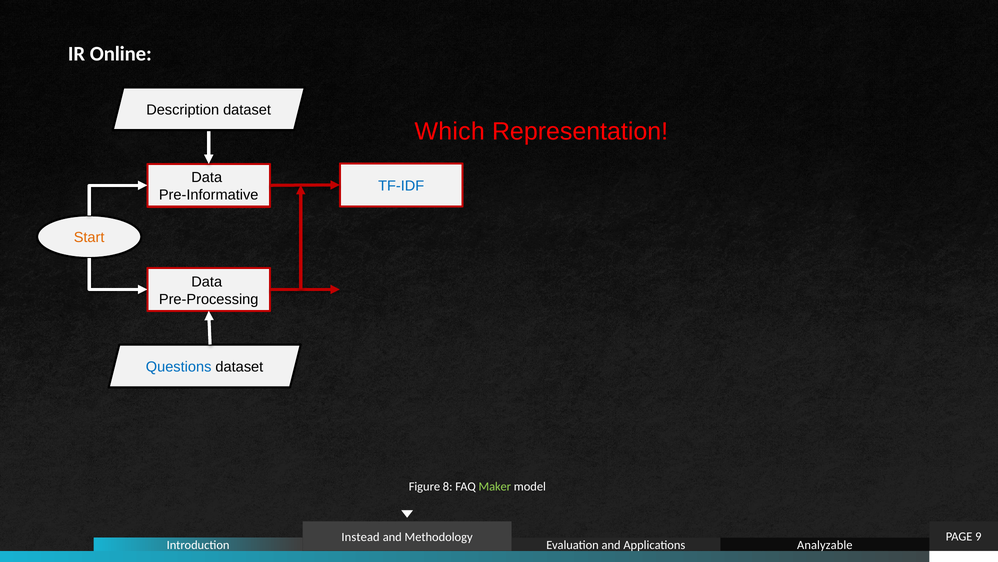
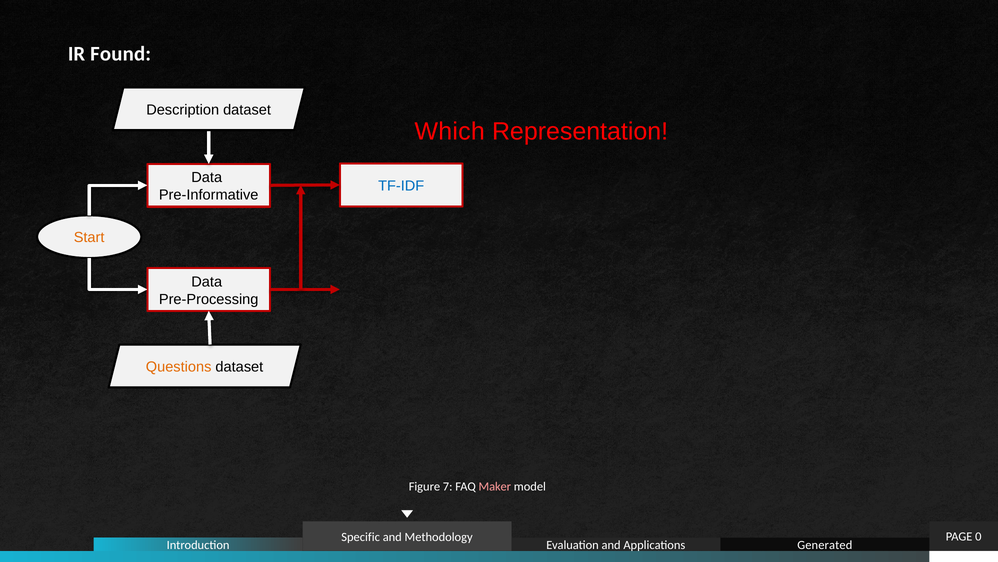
Online: Online -> Found
Questions colour: blue -> orange
8: 8 -> 7
Maker colour: light green -> pink
9: 9 -> 0
Instead: Instead -> Specific
Analyzable: Analyzable -> Generated
